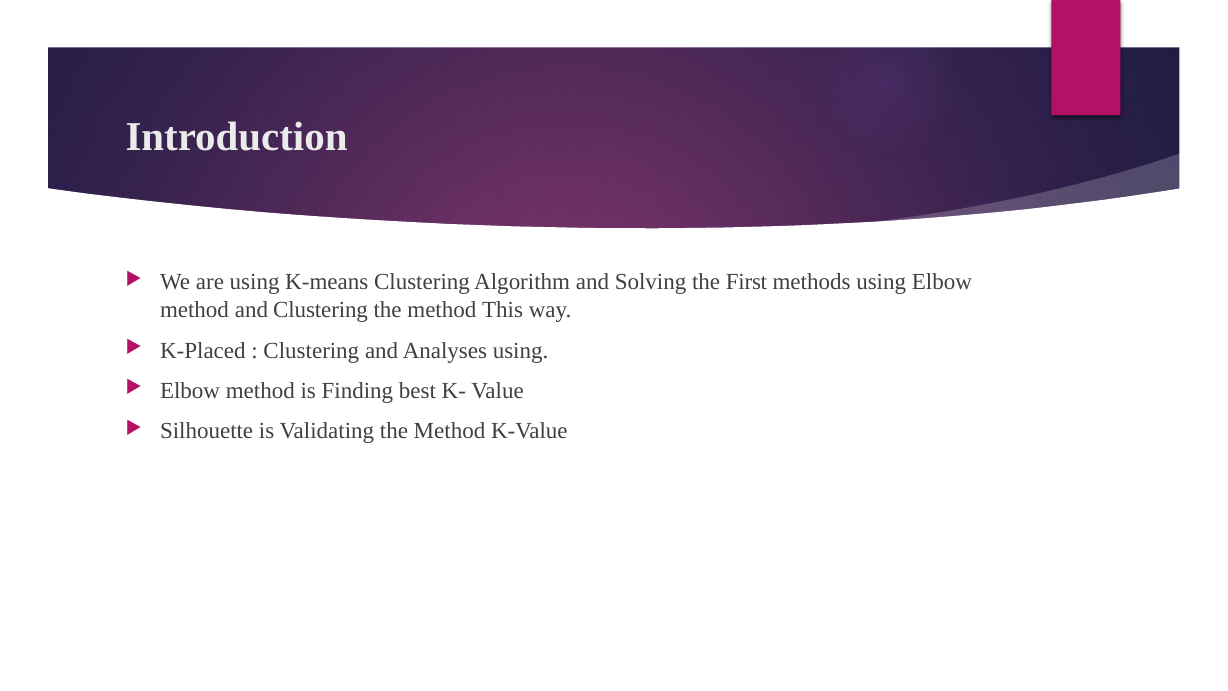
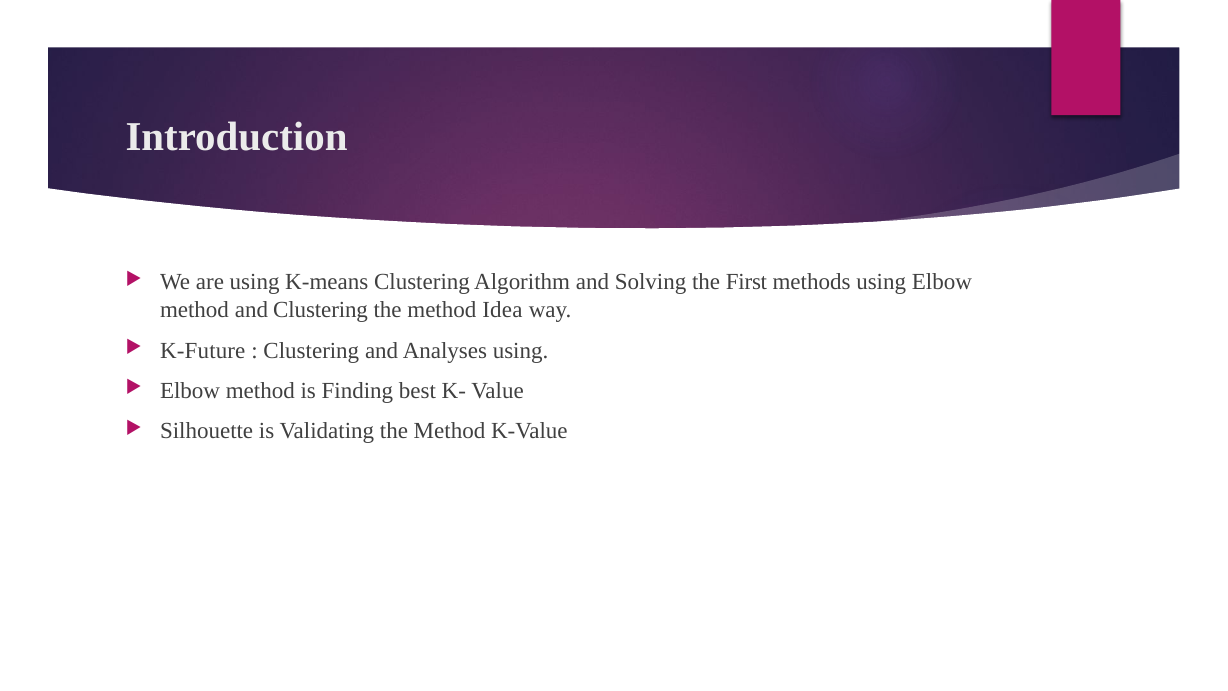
This: This -> Idea
K-Placed: K-Placed -> K-Future
